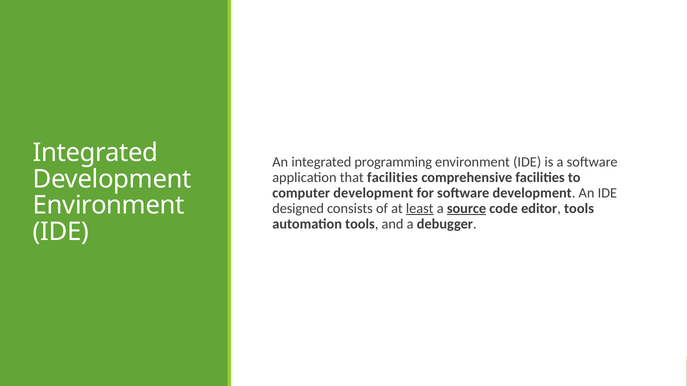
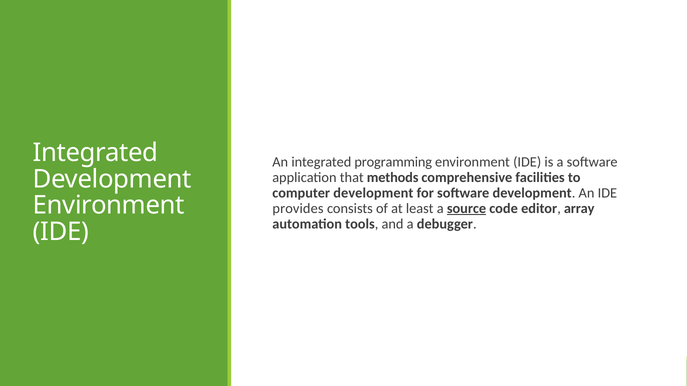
that facilities: facilities -> methods
designed: designed -> provides
least underline: present -> none
editor tools: tools -> array
